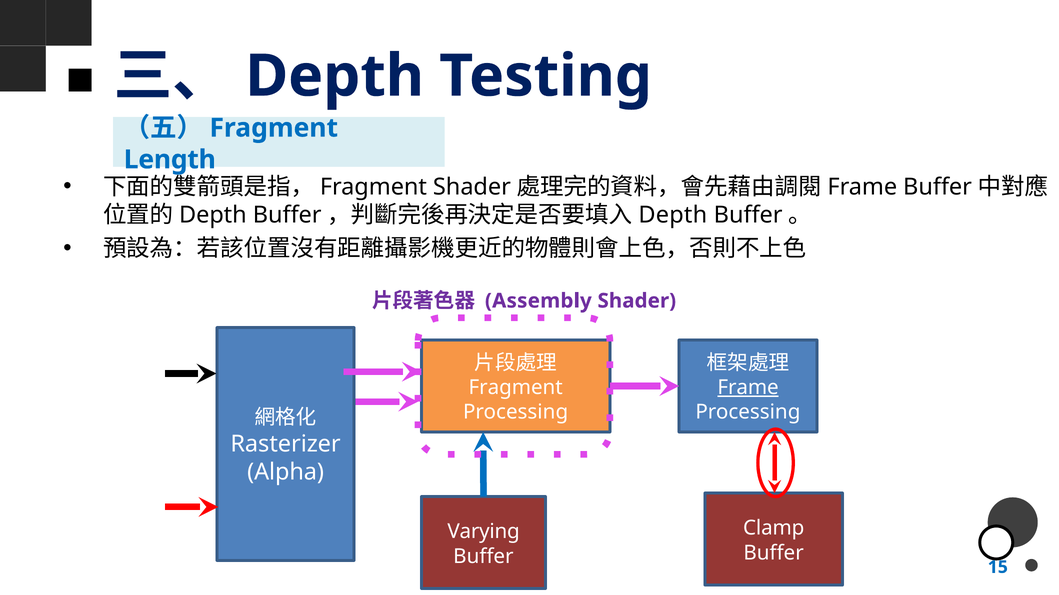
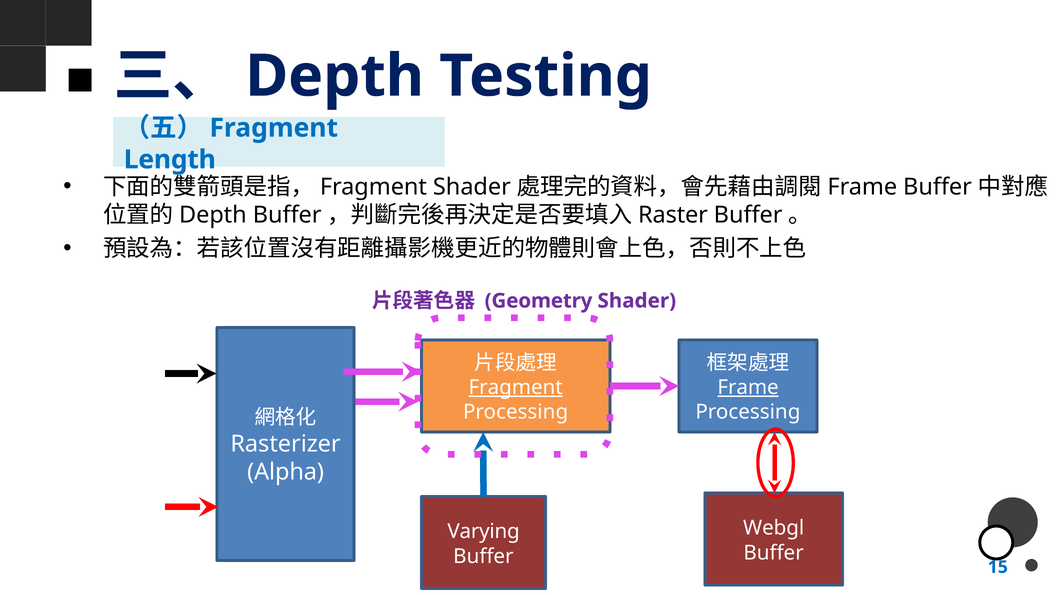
Depth at (673, 215): Depth -> Raster
Assembly: Assembly -> Geometry
Fragment at (516, 388) underline: none -> present
Clamp: Clamp -> Webgl
